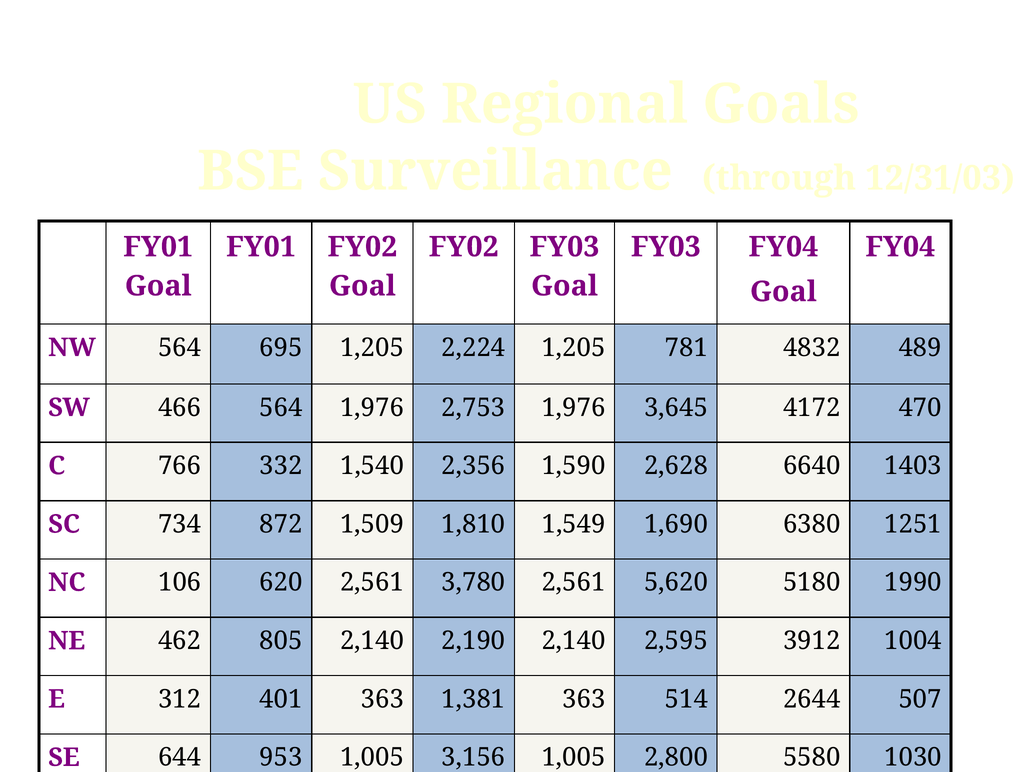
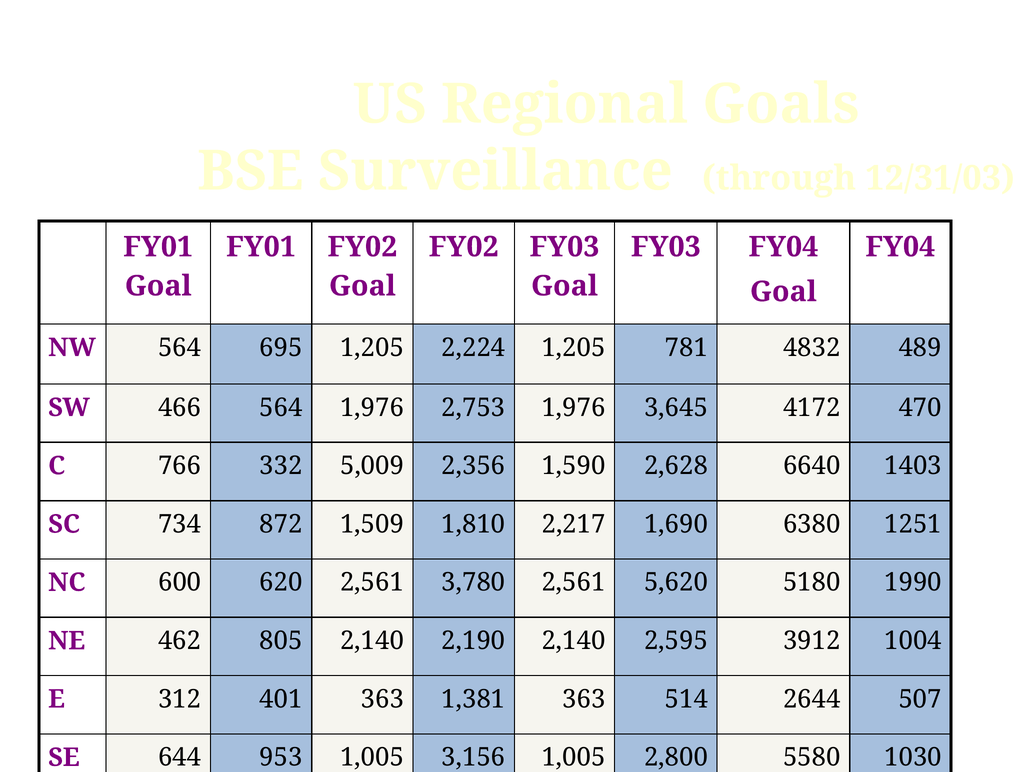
1,540: 1,540 -> 5,009
1,549: 1,549 -> 2,217
106: 106 -> 600
